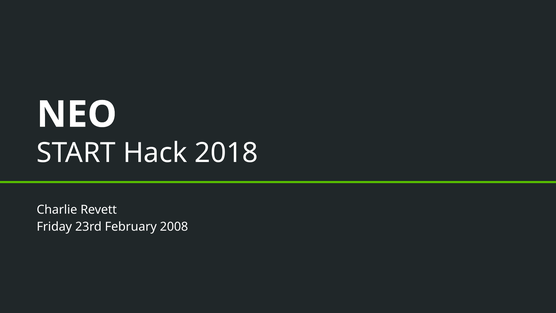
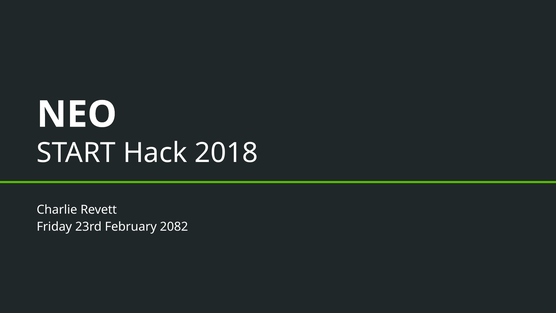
2008: 2008 -> 2082
